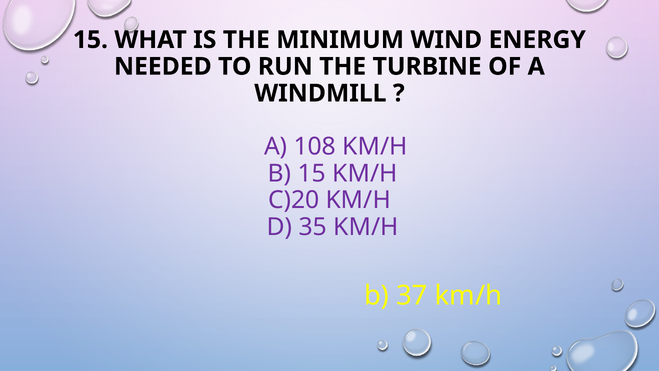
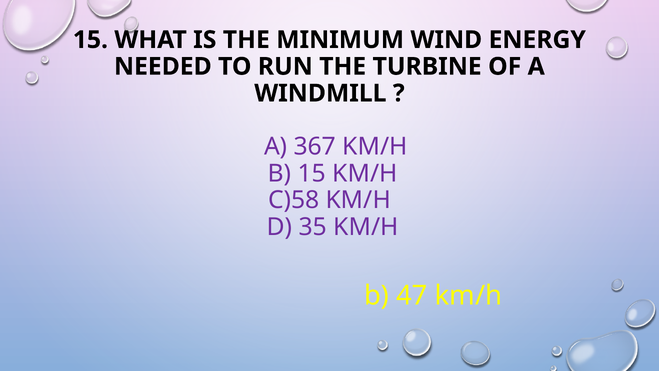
108: 108 -> 367
C)20: C)20 -> C)58
37: 37 -> 47
